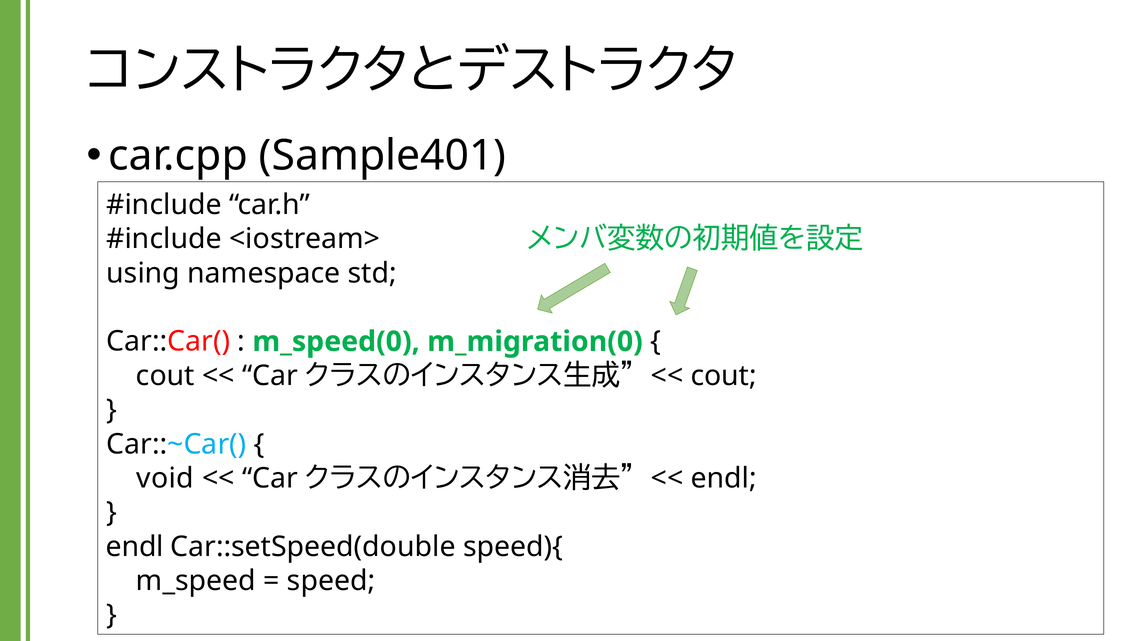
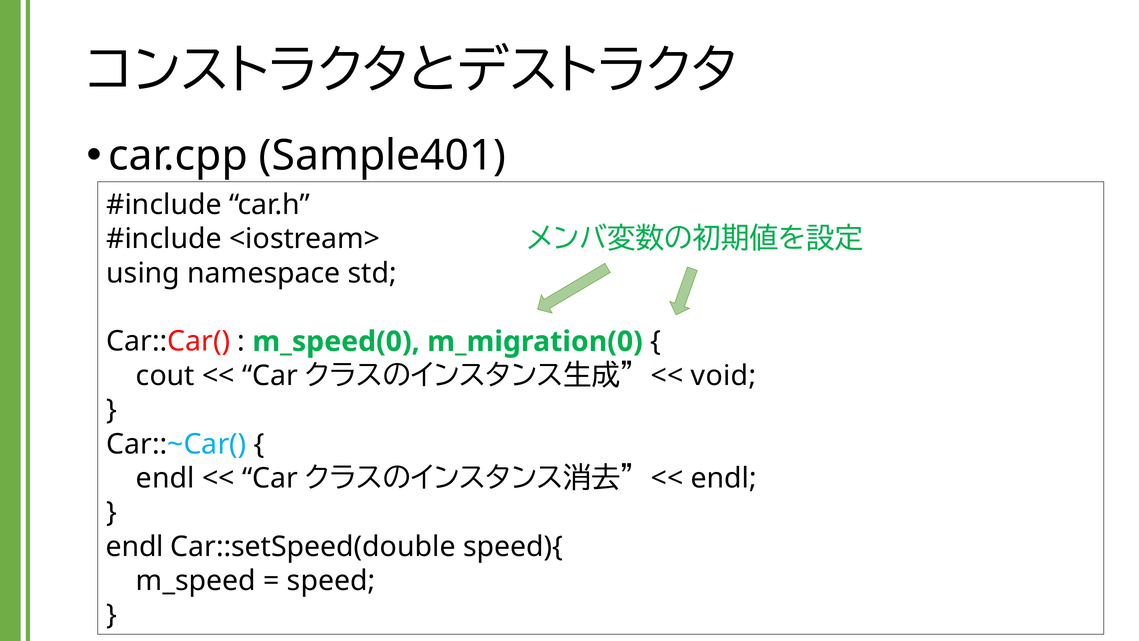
cout at (724, 376): cout -> void
void at (165, 478): void -> endl
